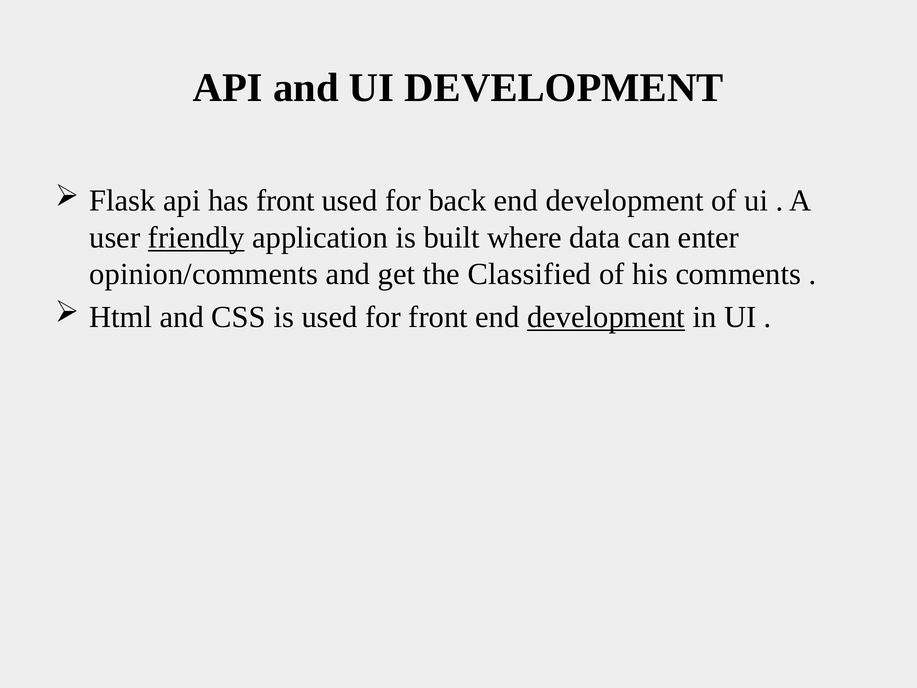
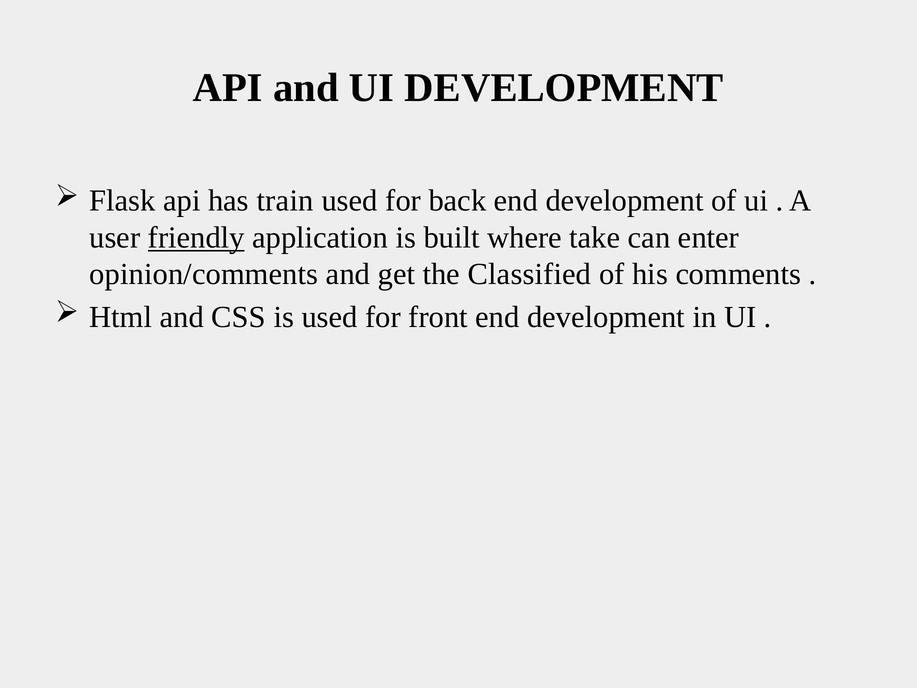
has front: front -> train
data: data -> take
development at (606, 317) underline: present -> none
